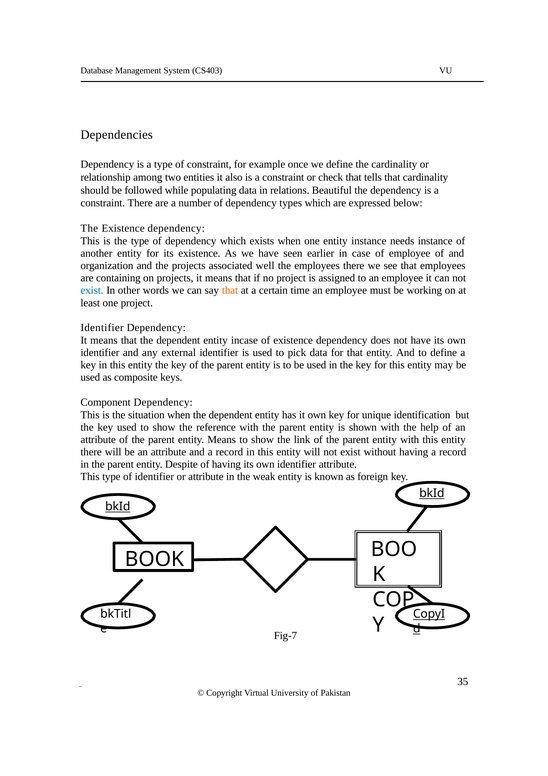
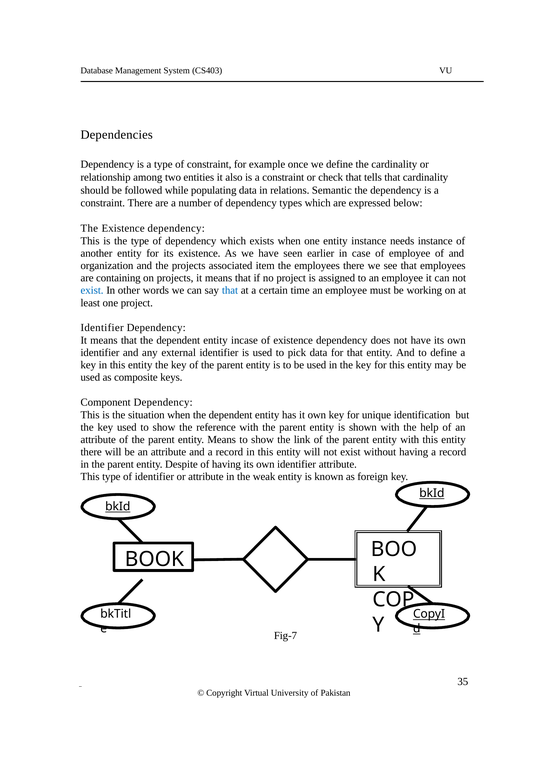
Beautiful: Beautiful -> Semantic
well: well -> item
that at (230, 290) colour: orange -> blue
